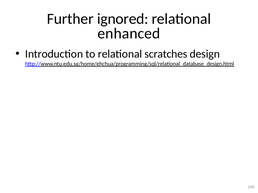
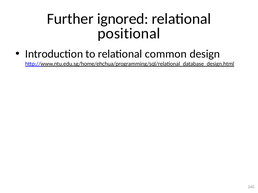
enhanced: enhanced -> positional
scratches: scratches -> common
